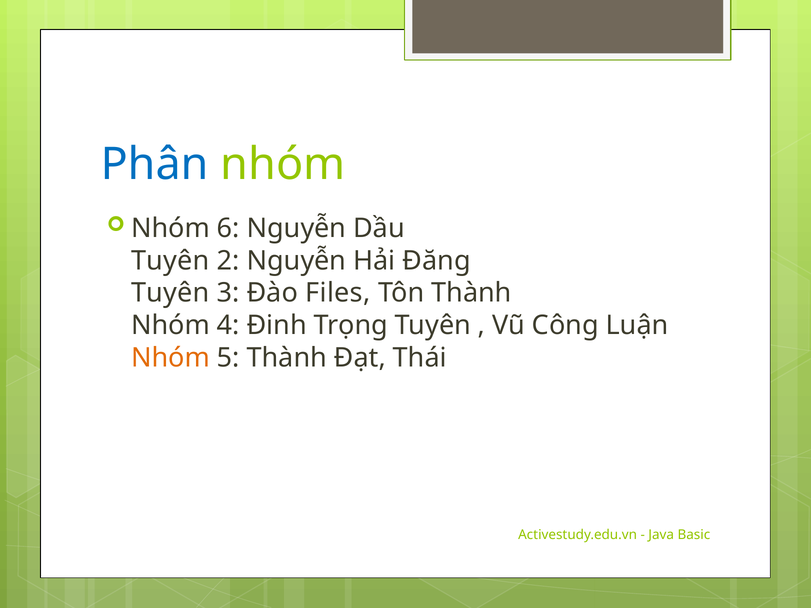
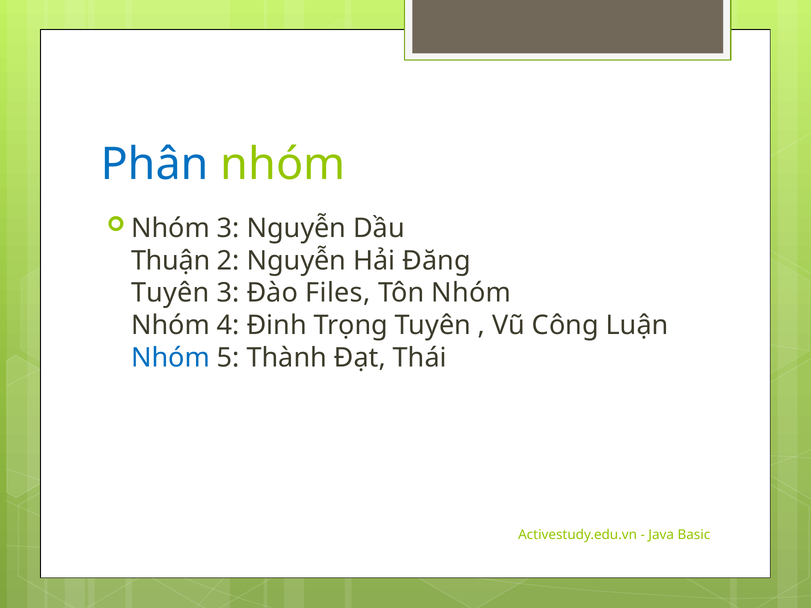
Nhóm 6: 6 -> 3
Tuyên at (170, 261): Tuyên -> Thuận
Tôn Thành: Thành -> Nhóm
Nhóm at (171, 358) colour: orange -> blue
